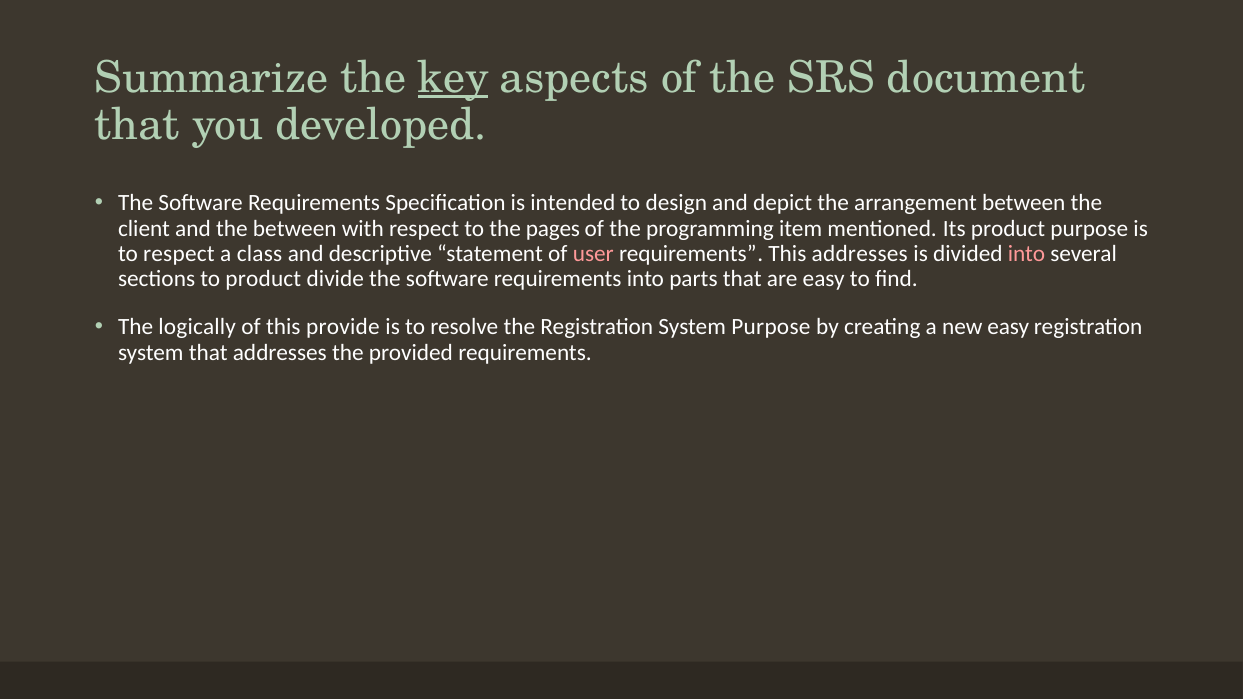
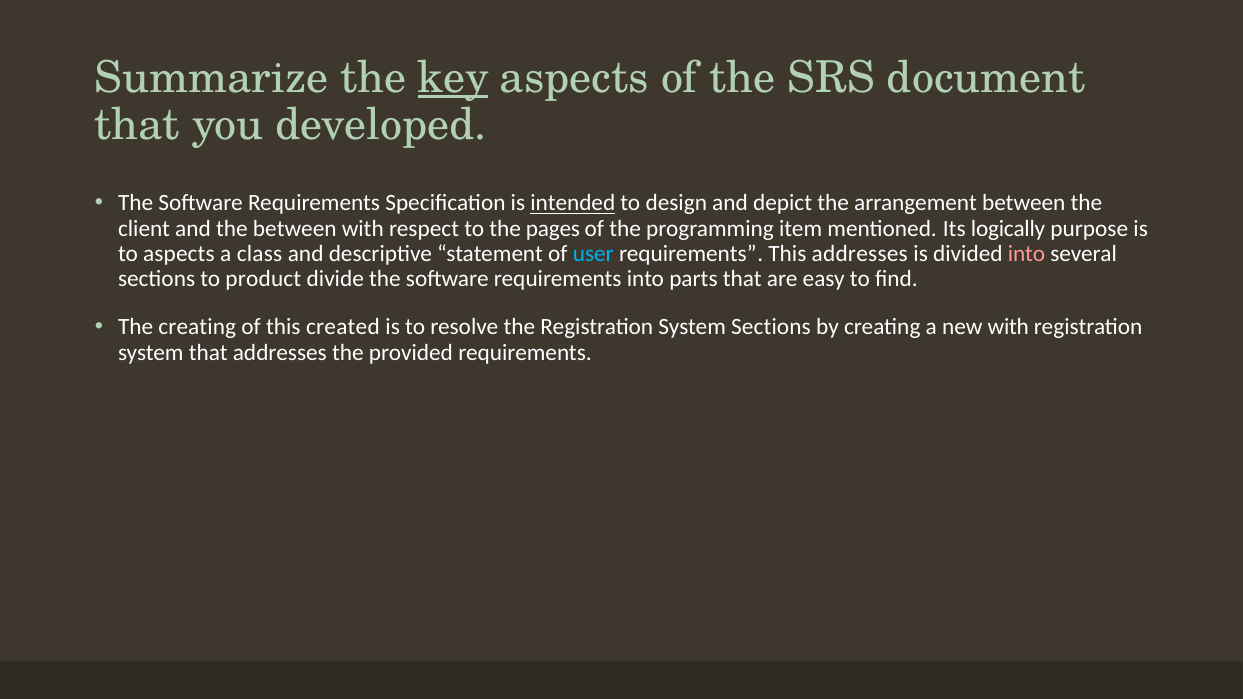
intended underline: none -> present
Its product: product -> logically
to respect: respect -> aspects
user colour: pink -> light blue
The logically: logically -> creating
provide: provide -> created
System Purpose: Purpose -> Sections
new easy: easy -> with
